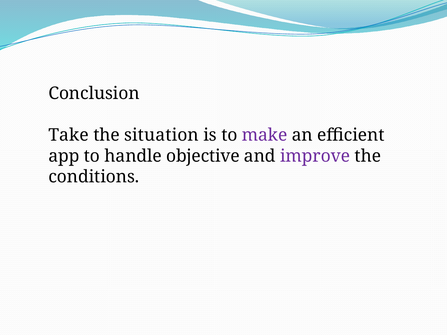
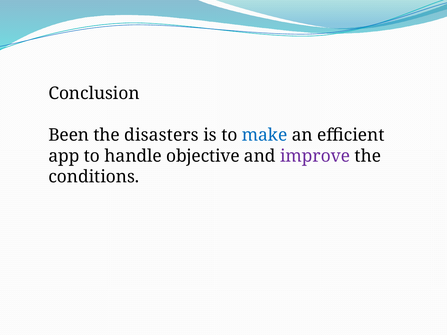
Take: Take -> Been
situation: situation -> disasters
make colour: purple -> blue
